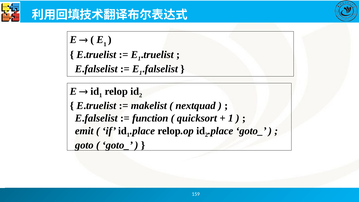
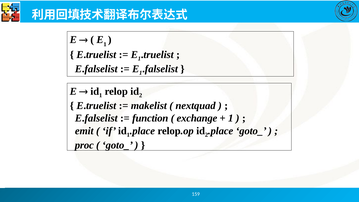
quicksort: quicksort -> exchange
goto: goto -> proc
